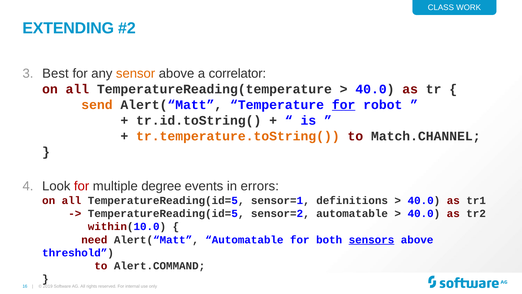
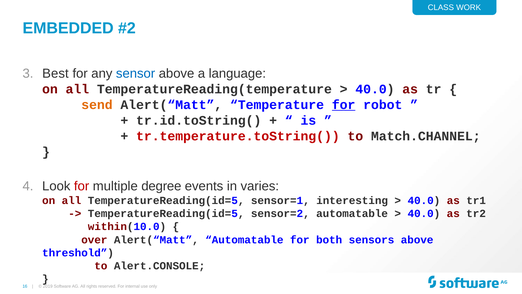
EXTENDING: EXTENDING -> EMBEDDED
sensor colour: orange -> blue
correlator: correlator -> language
tr.temperature.toString( colour: orange -> red
errors: errors -> varies
definitions: definitions -> interesting
need: need -> over
sensors underline: present -> none
Alert.COMMAND: Alert.COMMAND -> Alert.CONSOLE
